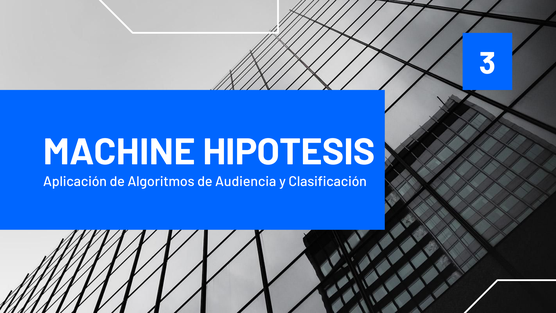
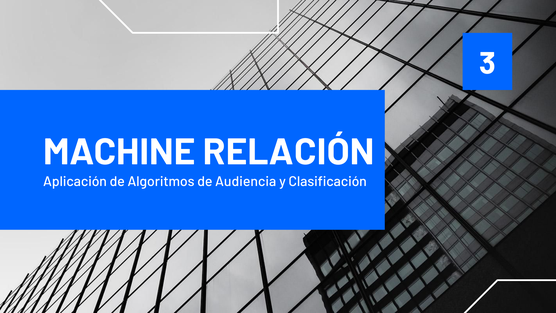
HIPOTESIS: HIPOTESIS -> RELACIÓN
